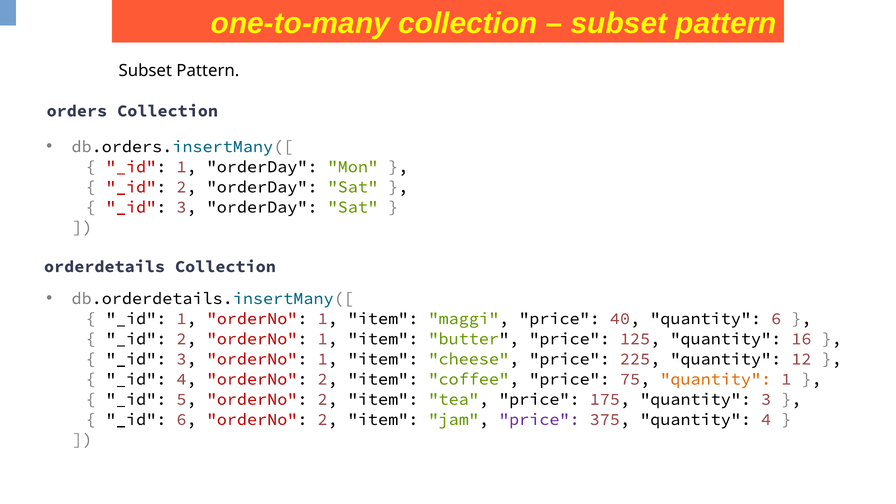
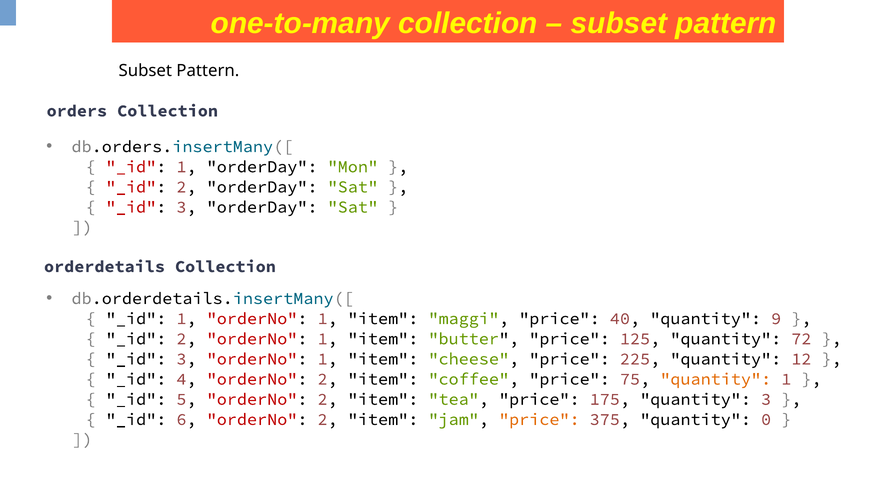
quantity 6: 6 -> 9
16: 16 -> 72
price at (539, 419) colour: purple -> orange
quantity 4: 4 -> 0
